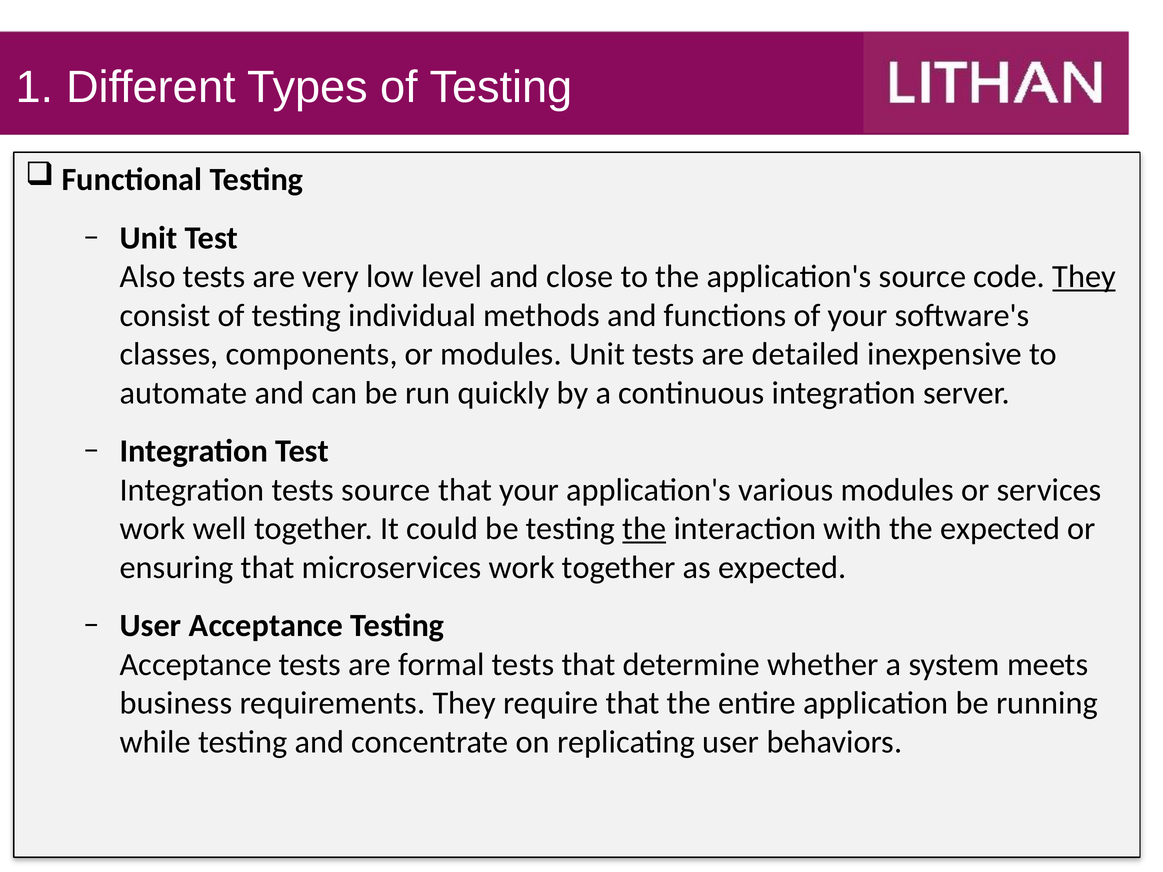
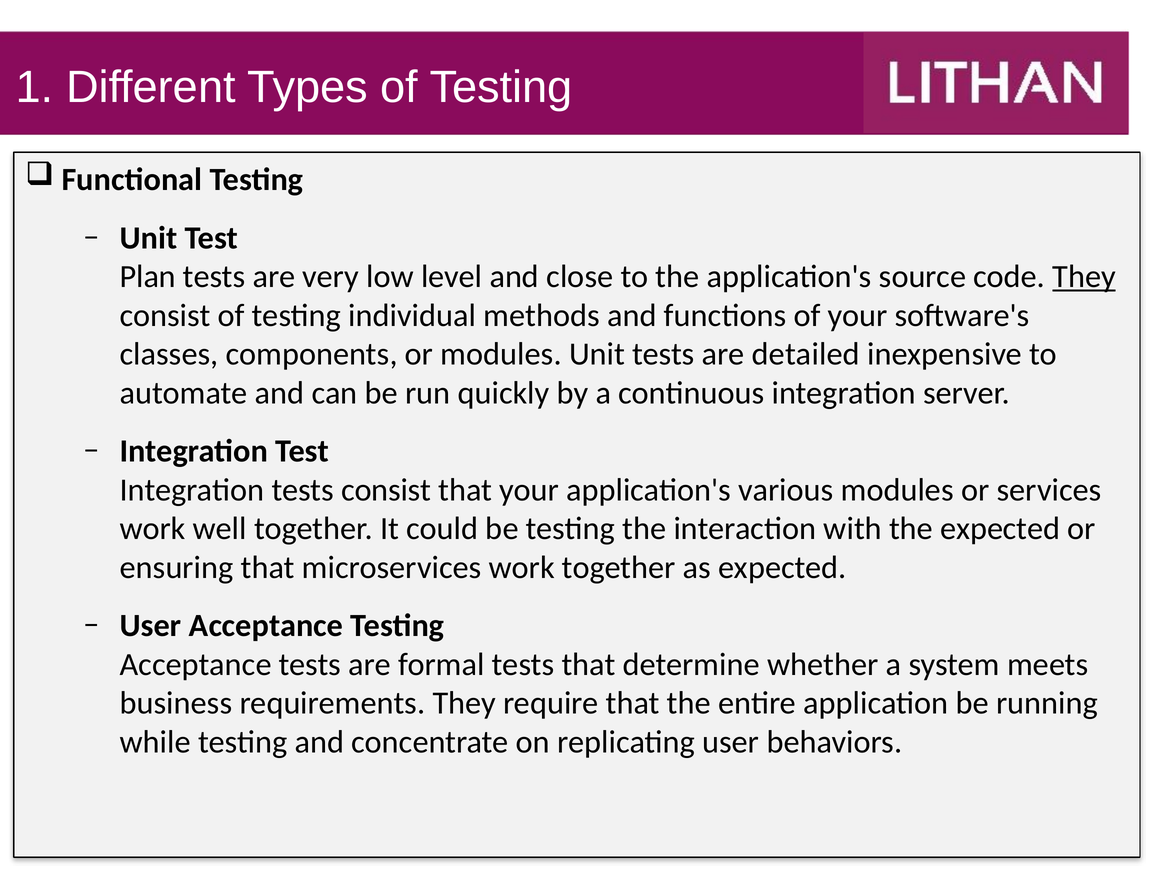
Also: Also -> Plan
tests source: source -> consist
the at (644, 529) underline: present -> none
